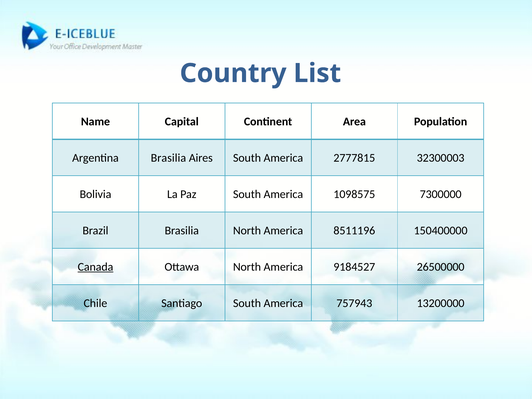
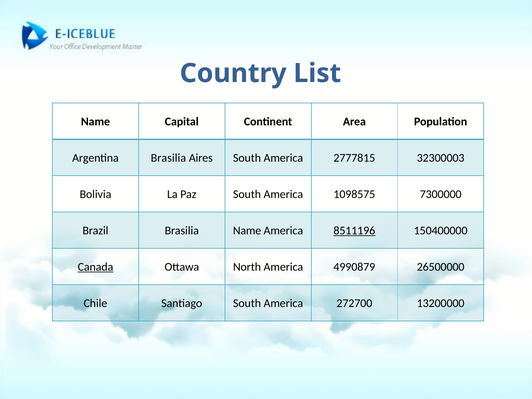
Brasilia North: North -> Name
8511196 underline: none -> present
9184527: 9184527 -> 4990879
757943: 757943 -> 272700
